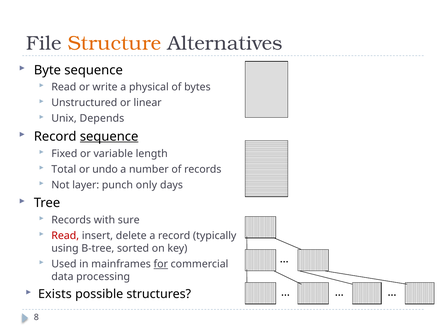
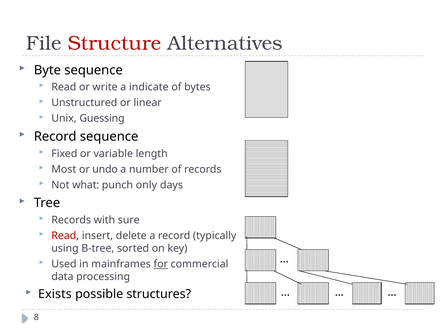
Structure colour: orange -> red
physical: physical -> indicate
Depends: Depends -> Guessing
sequence at (109, 137) underline: present -> none
Total: Total -> Most
layer: layer -> what
